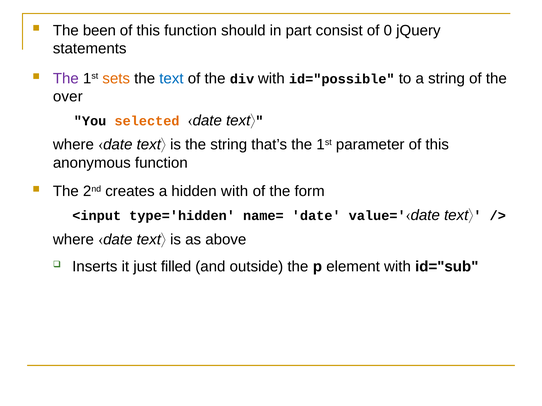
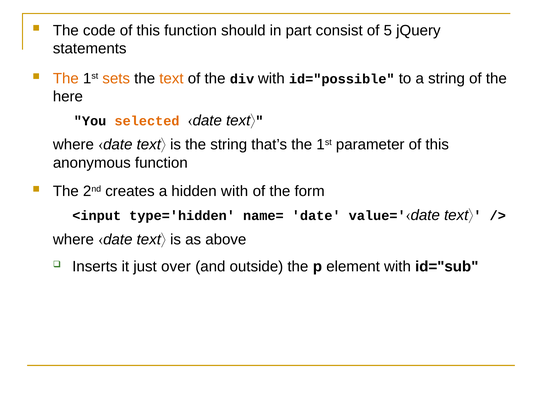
been: been -> code
0: 0 -> 5
The at (66, 79) colour: purple -> orange
text at (171, 79) colour: blue -> orange
over: over -> here
filled: filled -> over
